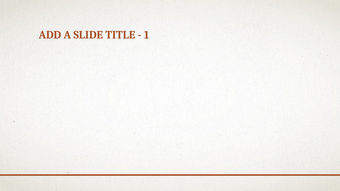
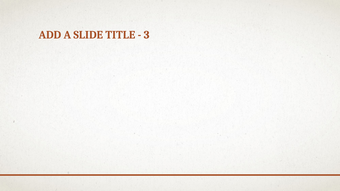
1: 1 -> 3
